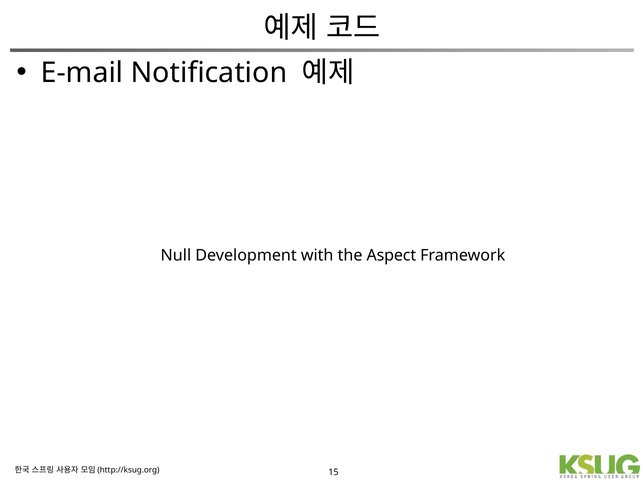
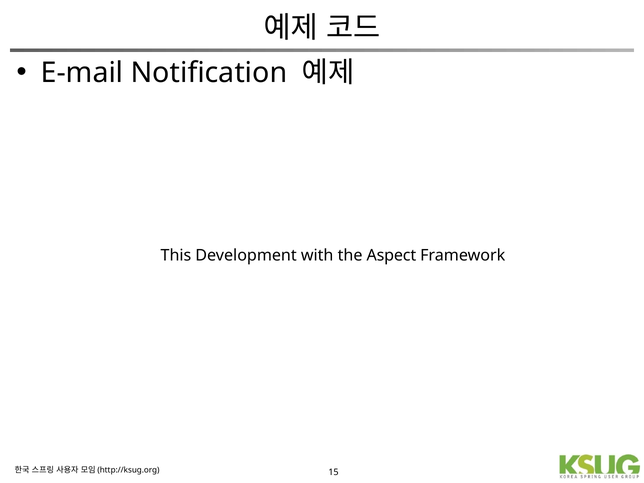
Null: Null -> This
